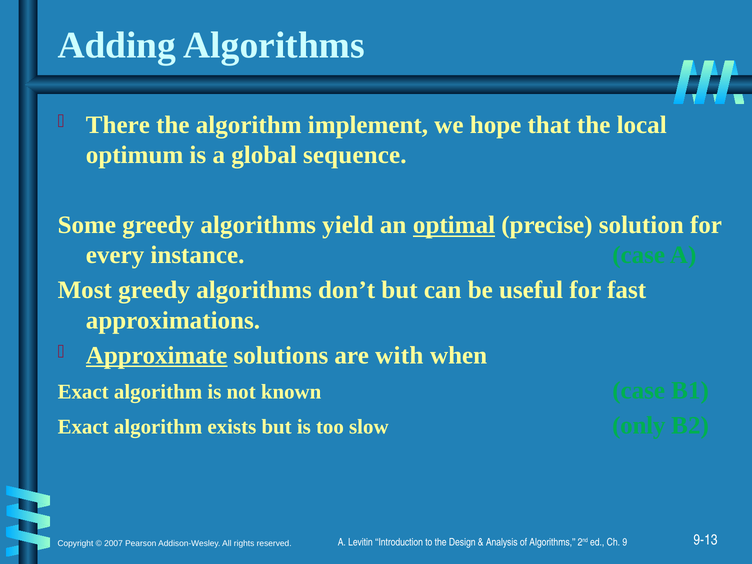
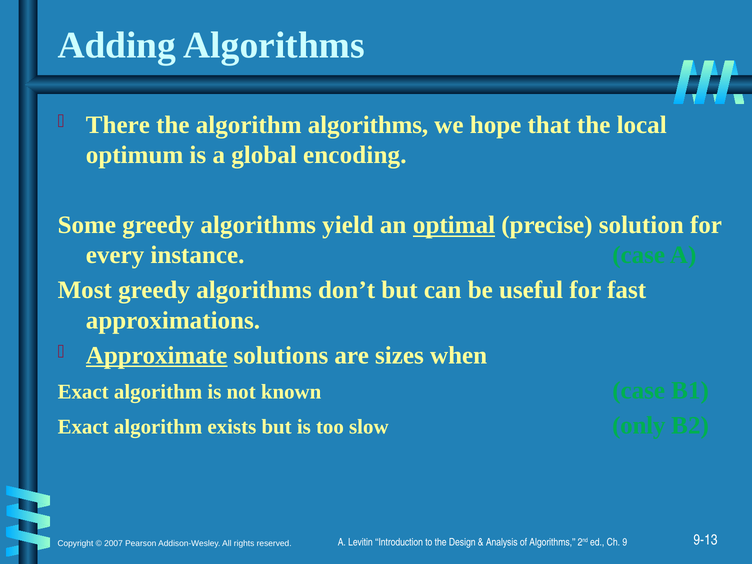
algorithm implement: implement -> algorithms
sequence: sequence -> encoding
with: with -> sizes
